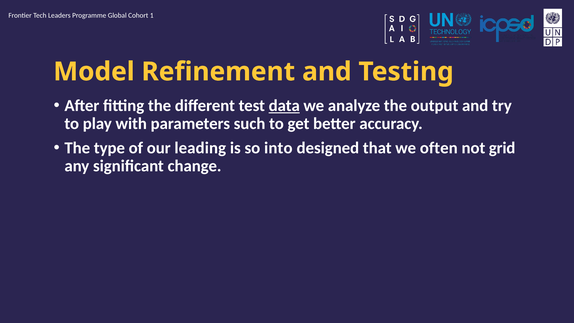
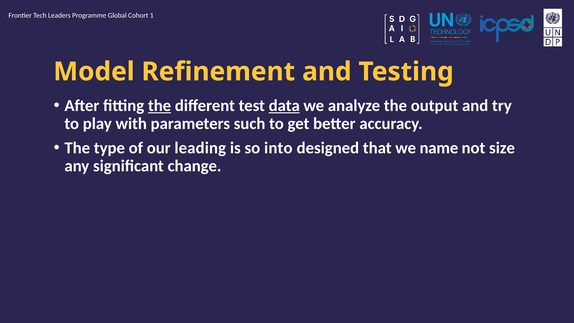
the at (160, 106) underline: none -> present
often: often -> name
grid: grid -> size
